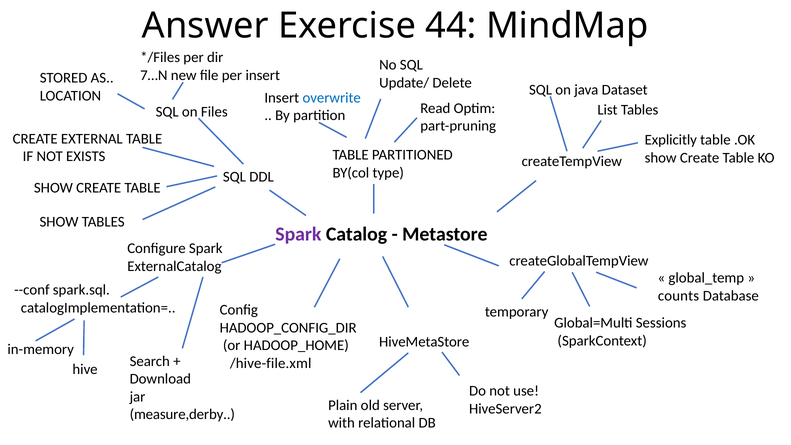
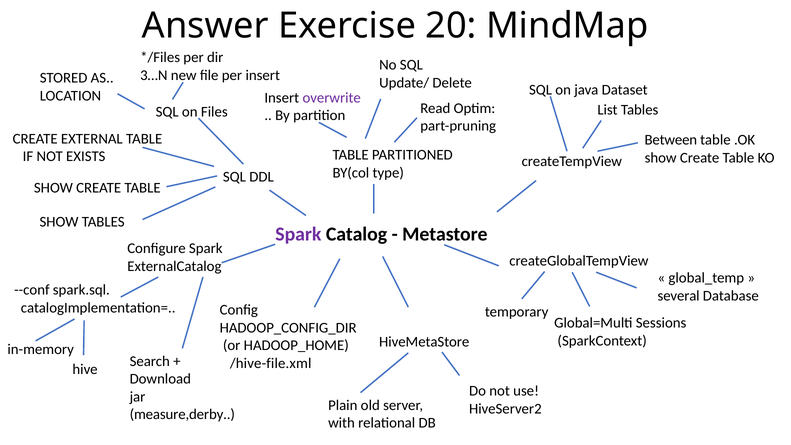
44: 44 -> 20
7…N: 7…N -> 3…N
overwrite colour: blue -> purple
Explicitly: Explicitly -> Between
counts: counts -> several
